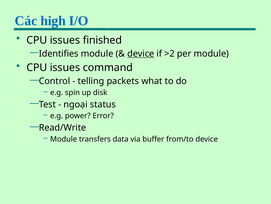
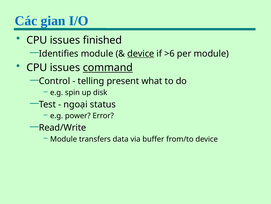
high: high -> gian
>2: >2 -> >6
command underline: none -> present
packets: packets -> present
